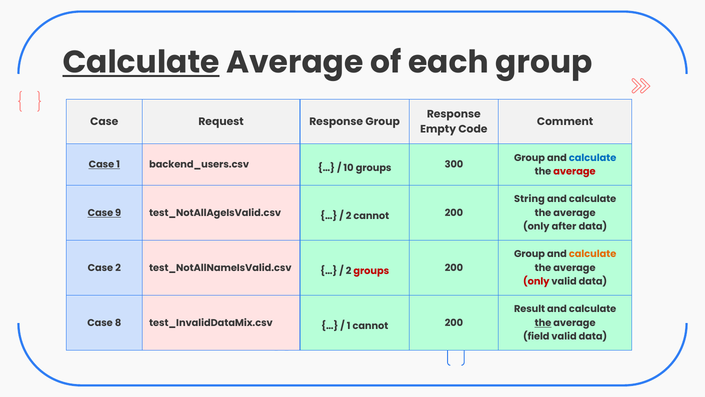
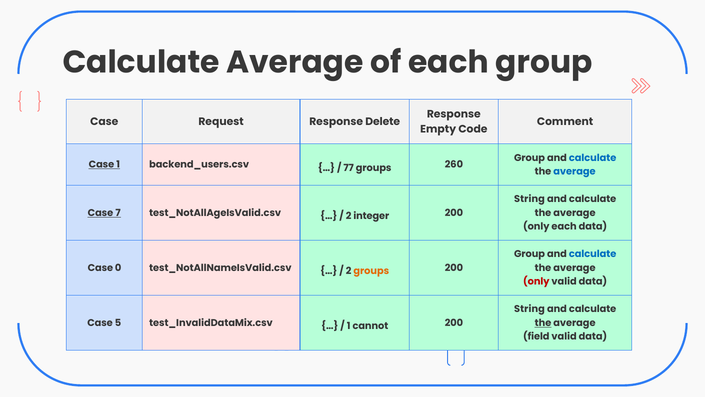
Calculate at (141, 62) underline: present -> none
Response Group: Group -> Delete
10: 10 -> 77
300: 300 -> 260
average at (574, 171) colour: red -> blue
9: 9 -> 7
2 cannot: cannot -> integer
only after: after -> each
calculate at (593, 254) colour: orange -> blue
Case 2: 2 -> 0
groups at (371, 271) colour: red -> orange
Result at (530, 309): Result -> String
8: 8 -> 5
